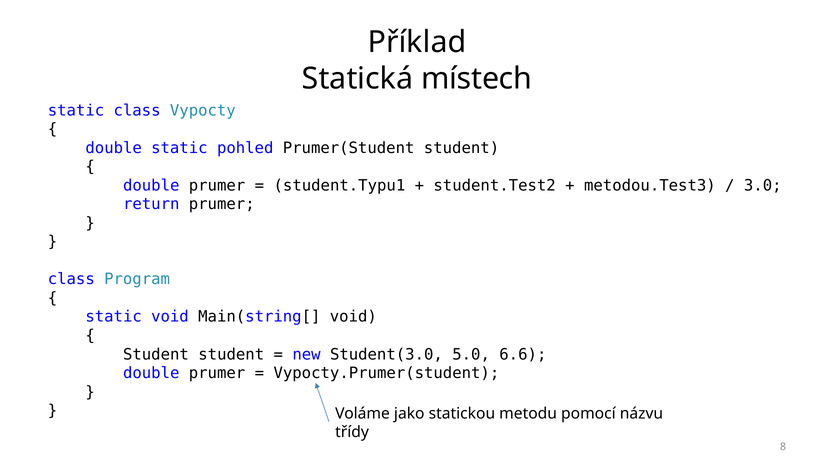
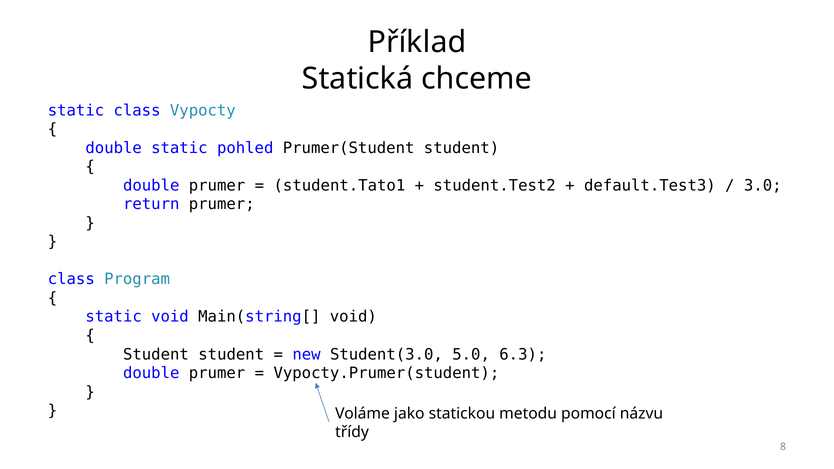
místech: místech -> chceme
student.Typu1: student.Typu1 -> student.Tato1
metodou.Test3: metodou.Test3 -> default.Test3
6.6: 6.6 -> 6.3
